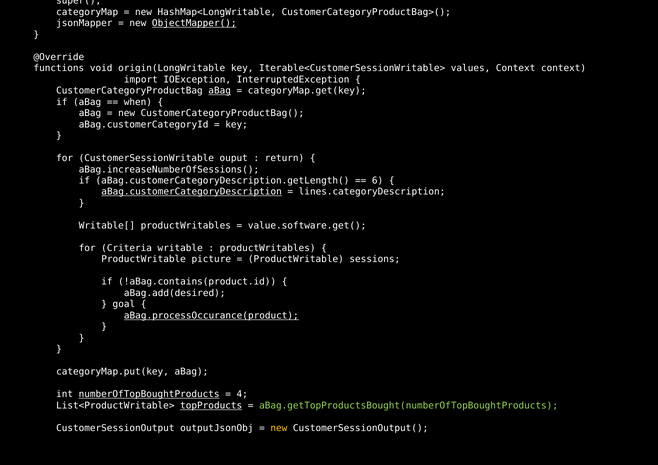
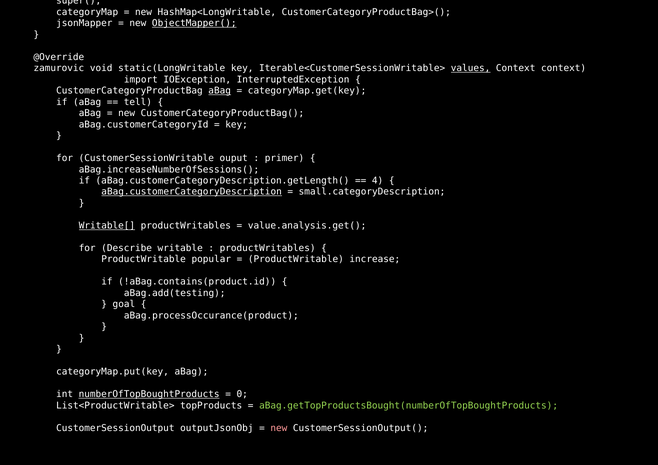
functions: functions -> zamurovic
origin(LongWritable: origin(LongWritable -> static(LongWritable
values underline: none -> present
when: when -> tell
return: return -> primer
6: 6 -> 4
lines.categoryDescription: lines.categoryDescription -> small.categoryDescription
Writable[ underline: none -> present
value.software.get(: value.software.get( -> value.analysis.get(
Criteria: Criteria -> Describe
picture: picture -> popular
sessions: sessions -> increase
aBag.add(desired: aBag.add(desired -> aBag.add(testing
aBag.processOccurance(product underline: present -> none
4: 4 -> 0
topProducts underline: present -> none
new at (279, 428) colour: yellow -> pink
